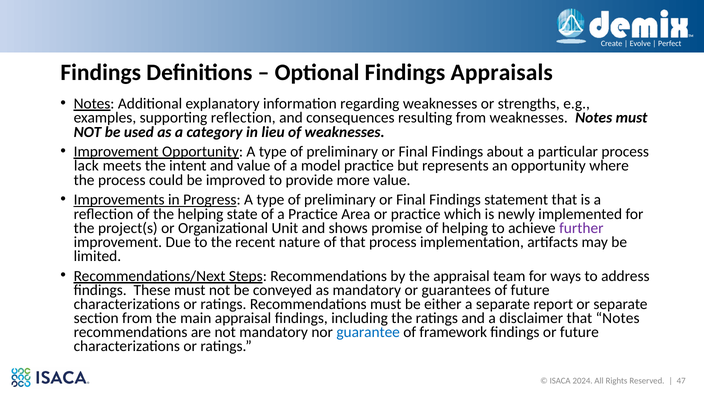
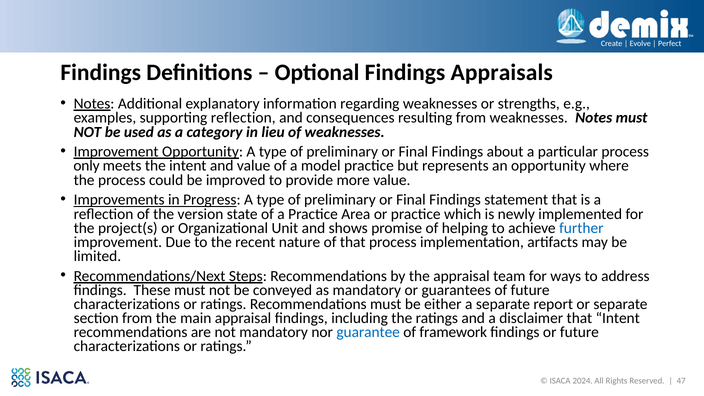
lack: lack -> only
the helping: helping -> version
further colour: purple -> blue
that Notes: Notes -> Intent
